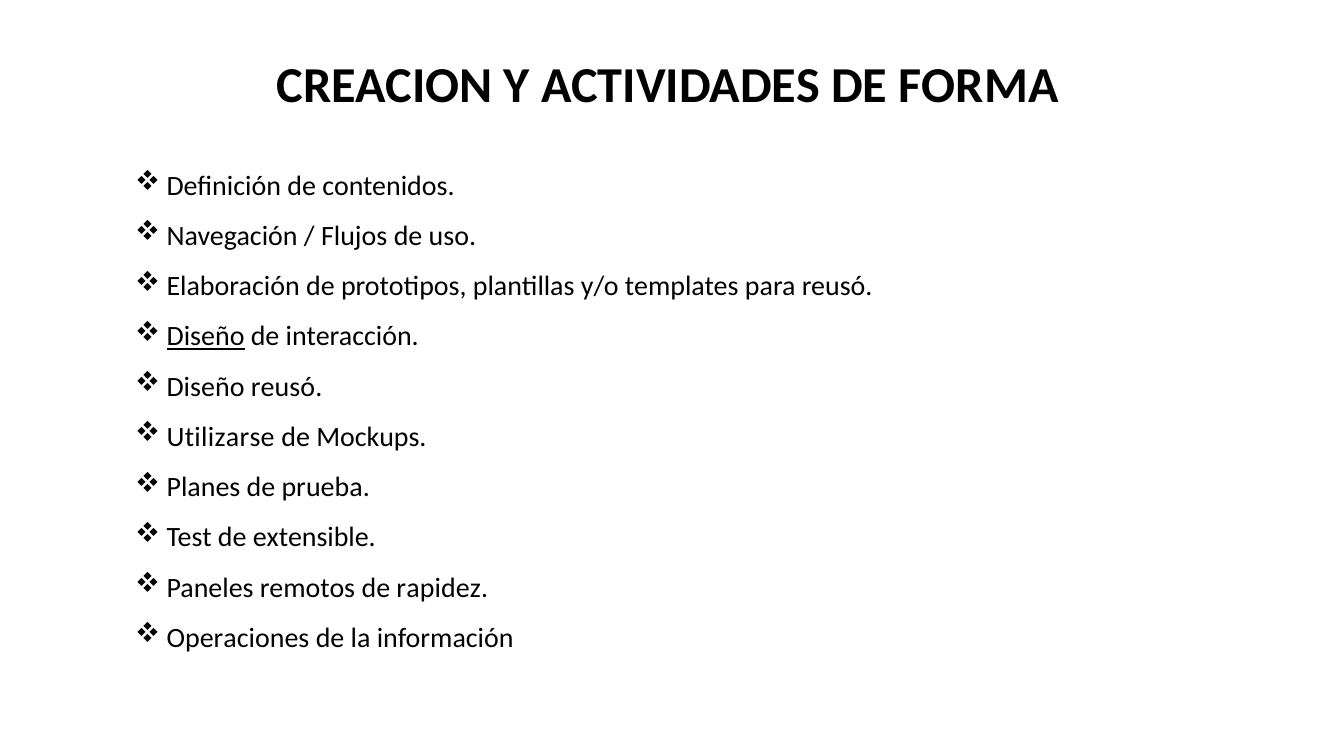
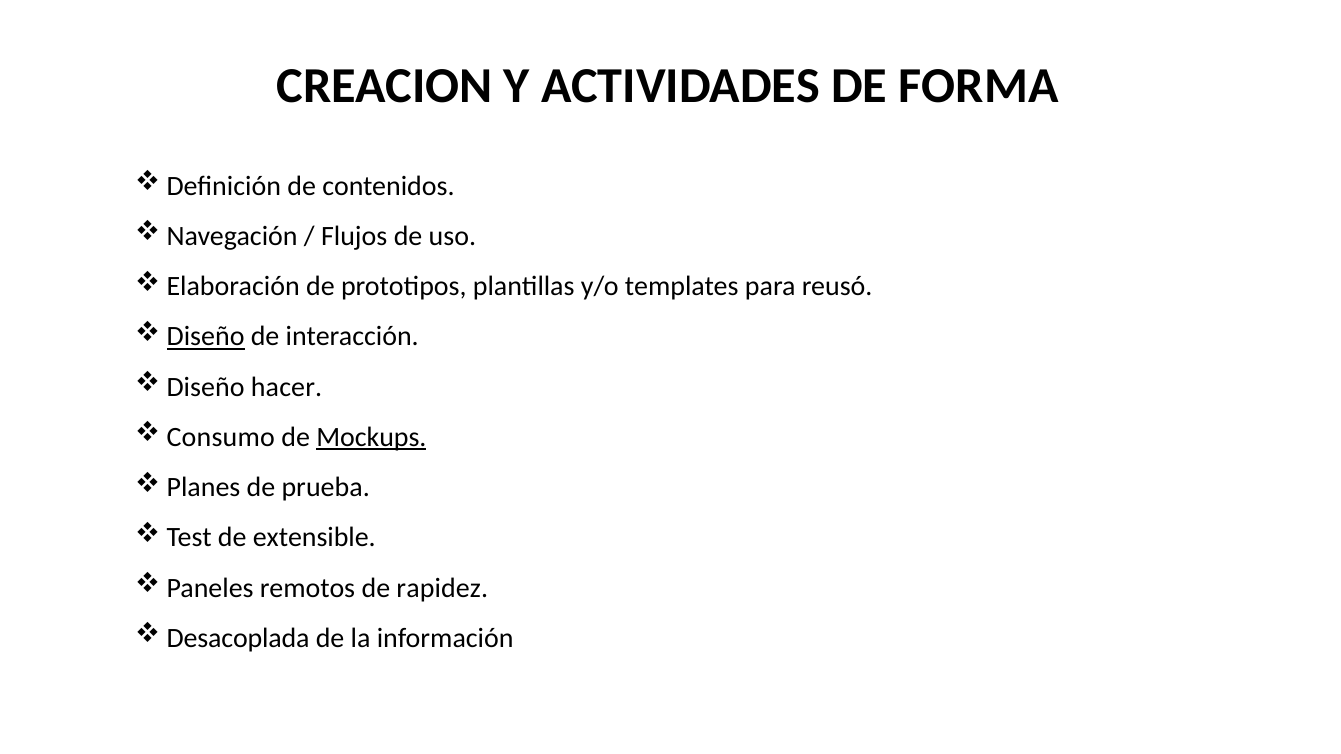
Diseño reusó: reusó -> hacer
Utilizarse: Utilizarse -> Consumo
Mockups underline: none -> present
Operaciones: Operaciones -> Desacoplada
